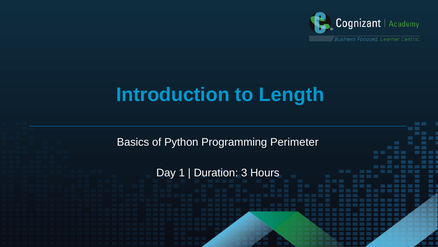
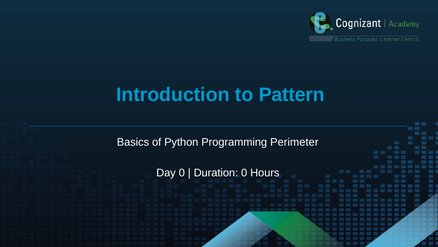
Length: Length -> Pattern
Day 1: 1 -> 0
Duration 3: 3 -> 0
